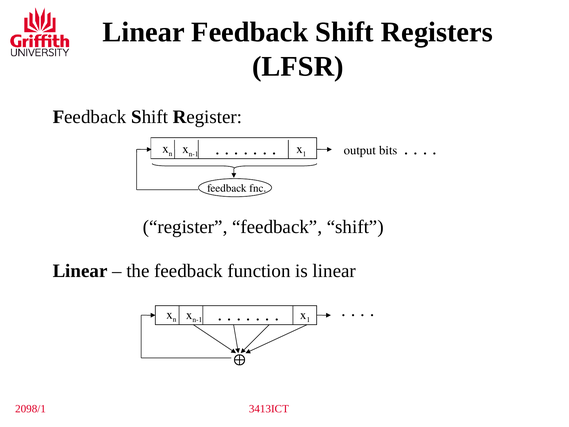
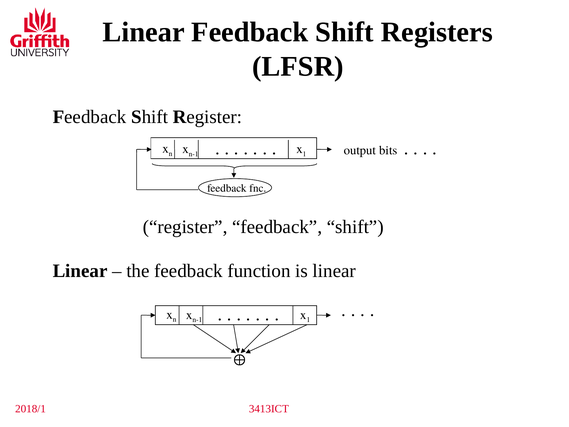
2098/1: 2098/1 -> 2018/1
